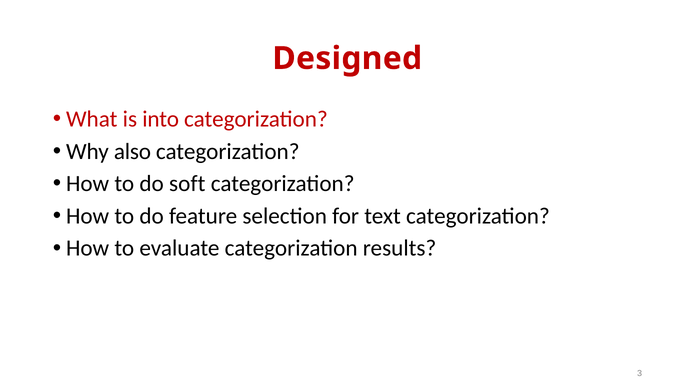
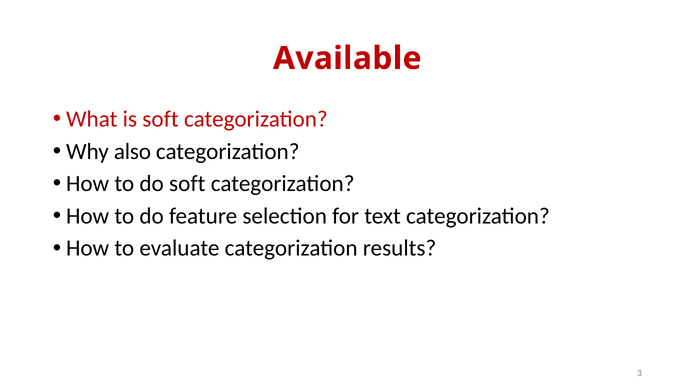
Designed: Designed -> Available
is into: into -> soft
